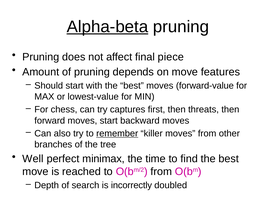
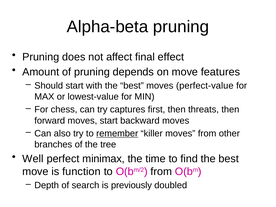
Alpha-beta underline: present -> none
piece: piece -> effect
forward-value: forward-value -> perfect-value
reached: reached -> function
incorrectly: incorrectly -> previously
